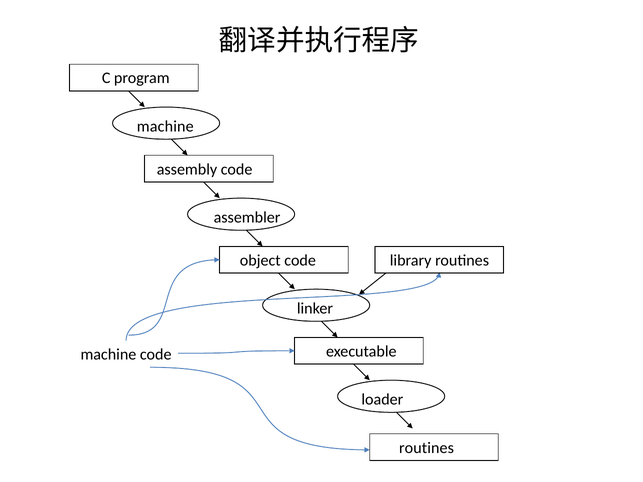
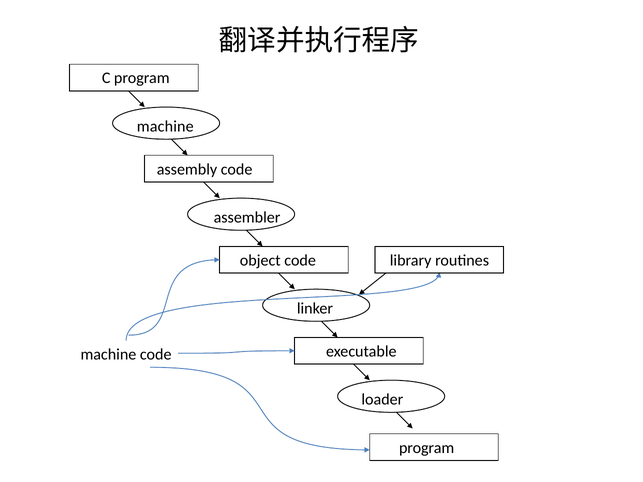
routines at (426, 448): routines -> program
